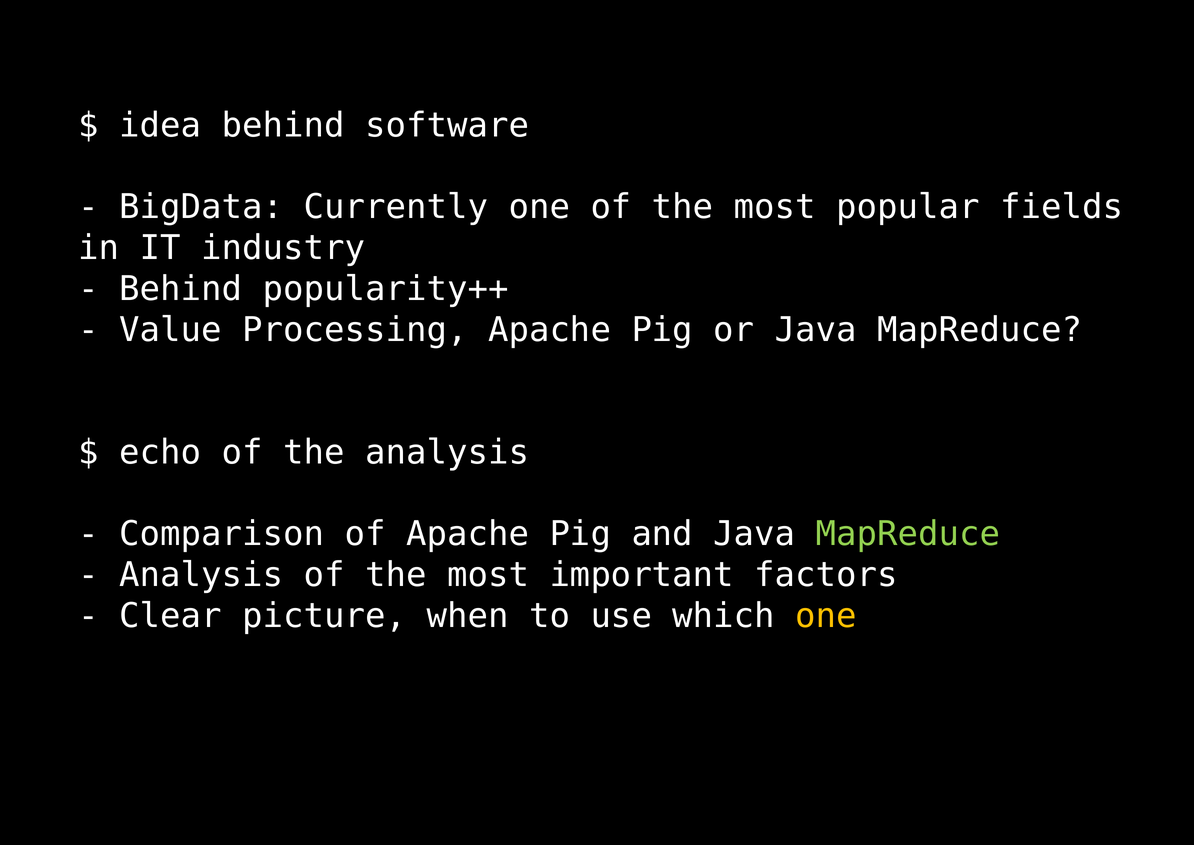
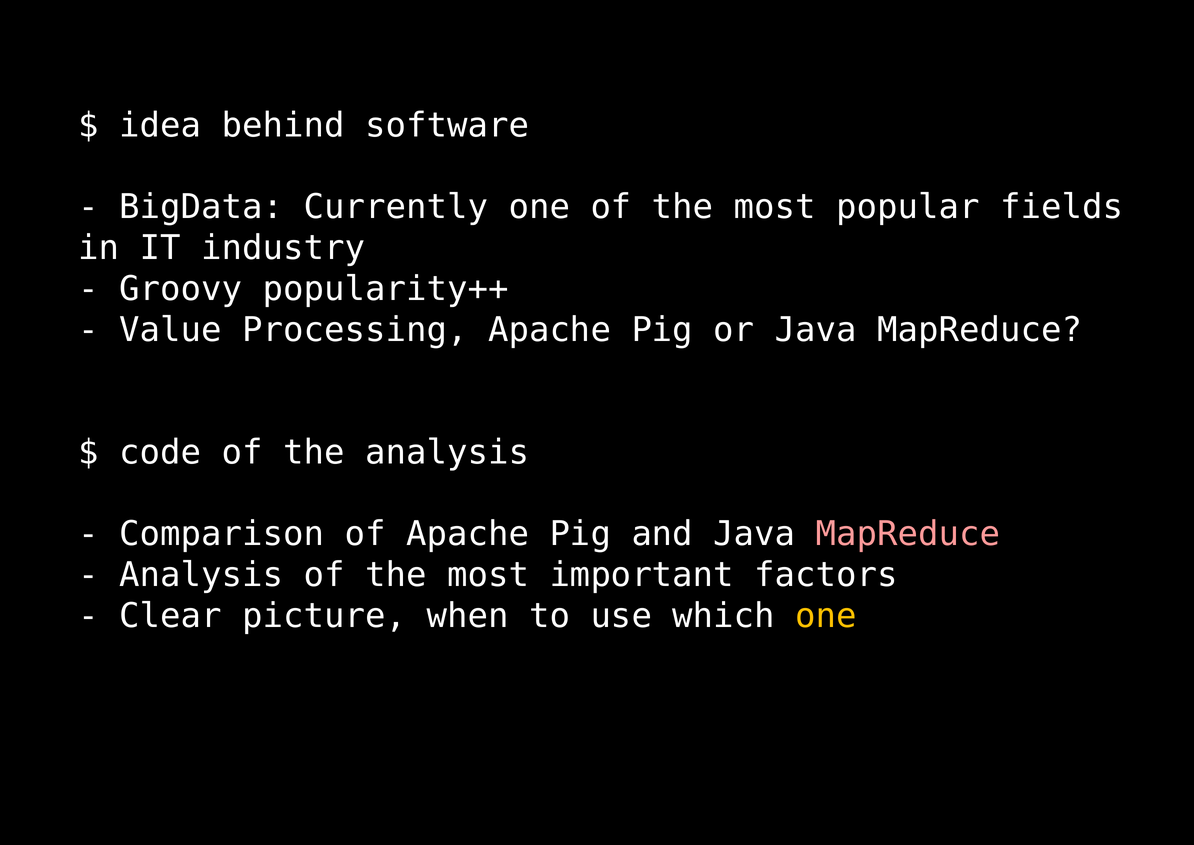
Behind at (181, 289): Behind -> Groovy
echo: echo -> code
MapReduce at (908, 534) colour: light green -> pink
